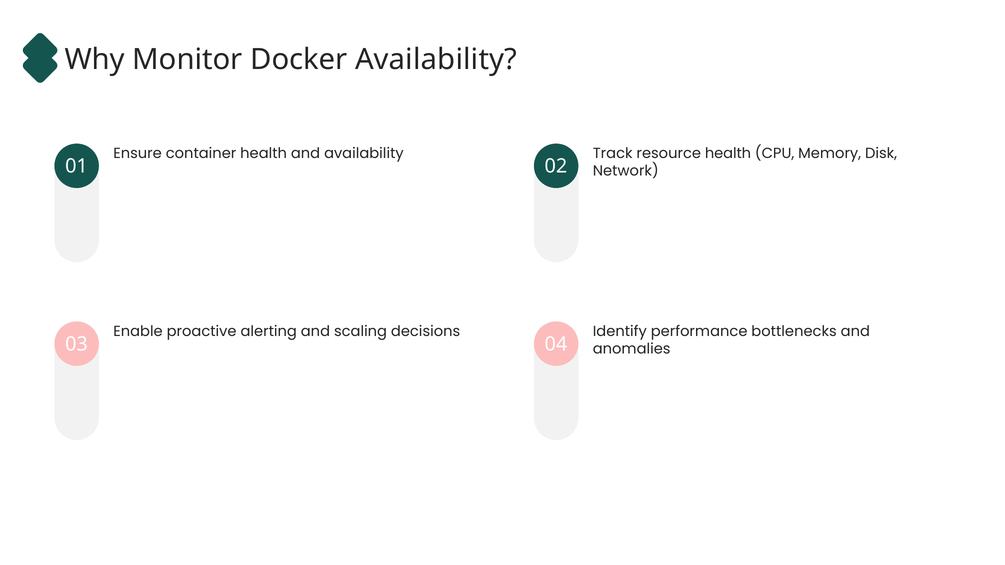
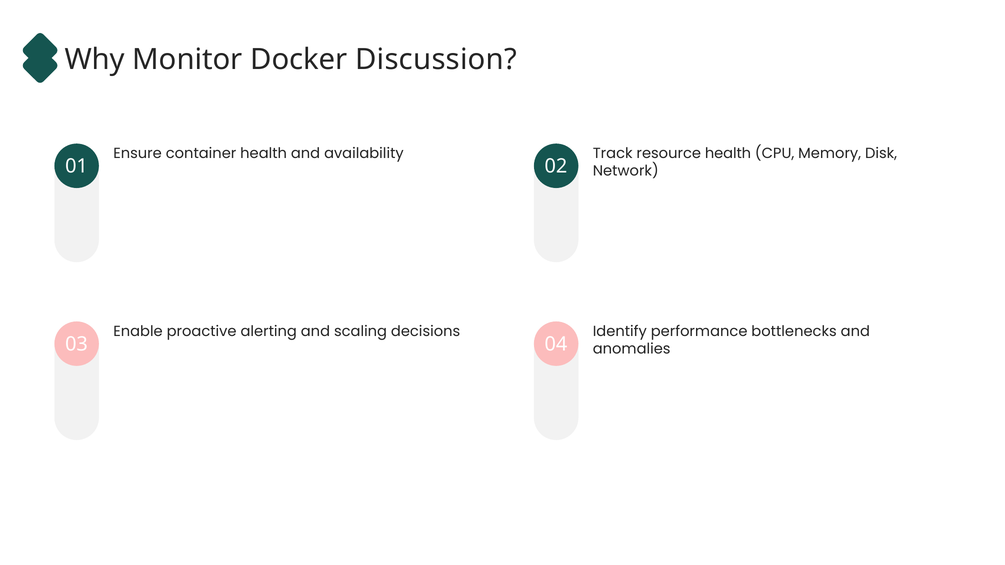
Docker Availability: Availability -> Discussion
